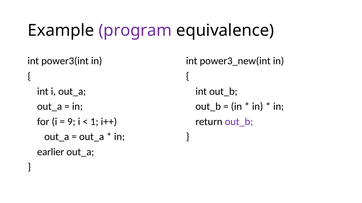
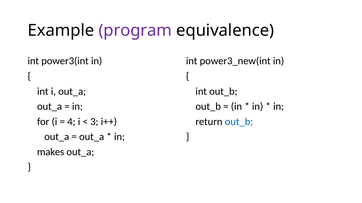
9: 9 -> 4
1: 1 -> 3
out_b at (239, 122) colour: purple -> blue
earlier: earlier -> makes
